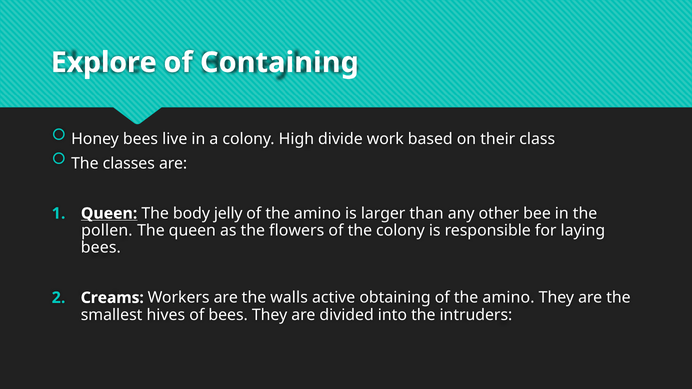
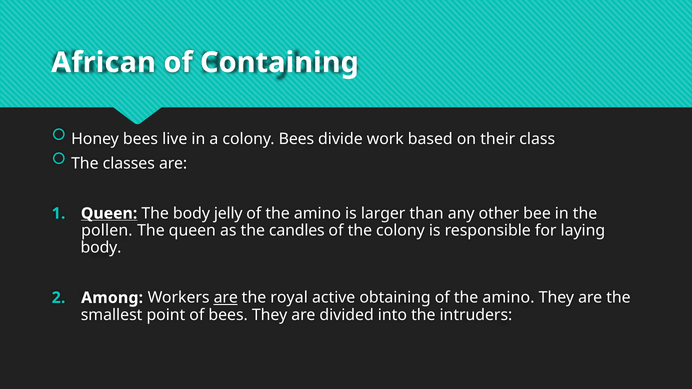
Explore: Explore -> African
colony High: High -> Bees
flowers: flowers -> candles
bees at (101, 248): bees -> body
Creams: Creams -> Among
are at (226, 298) underline: none -> present
walls: walls -> royal
hives: hives -> point
